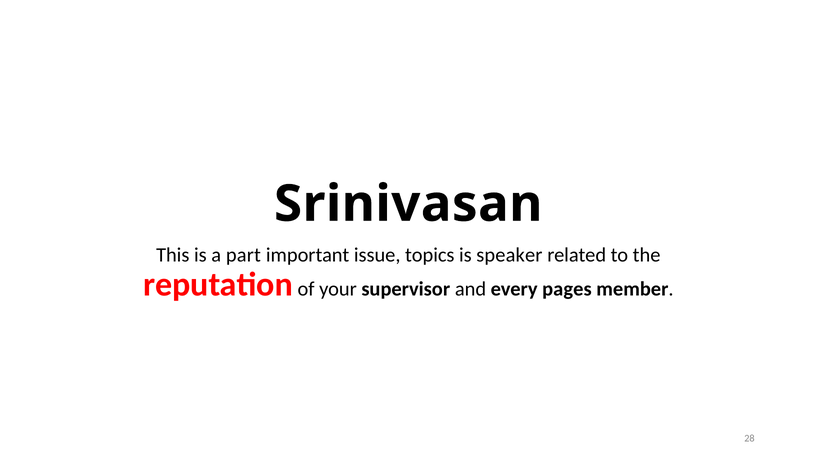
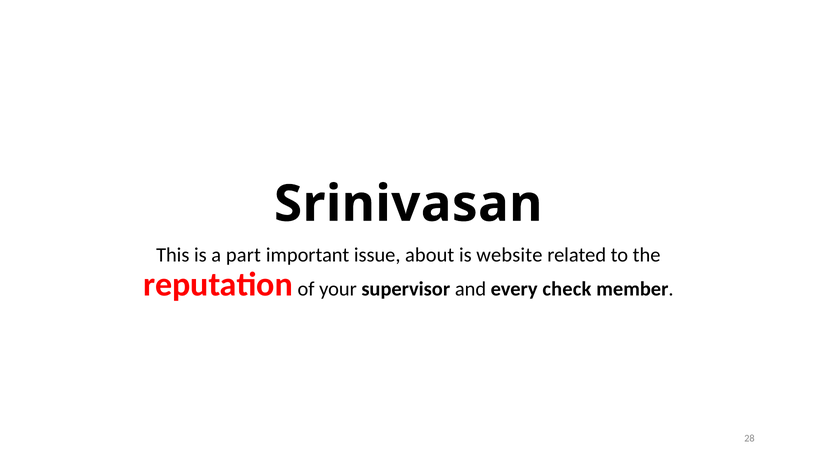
topics: topics -> about
speaker: speaker -> website
pages: pages -> check
